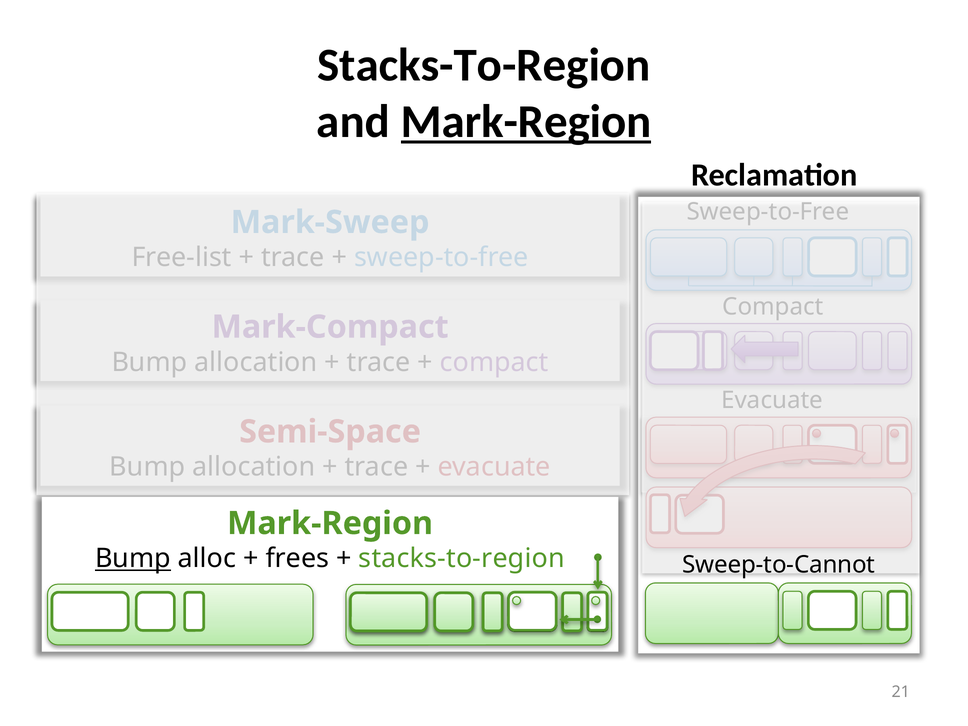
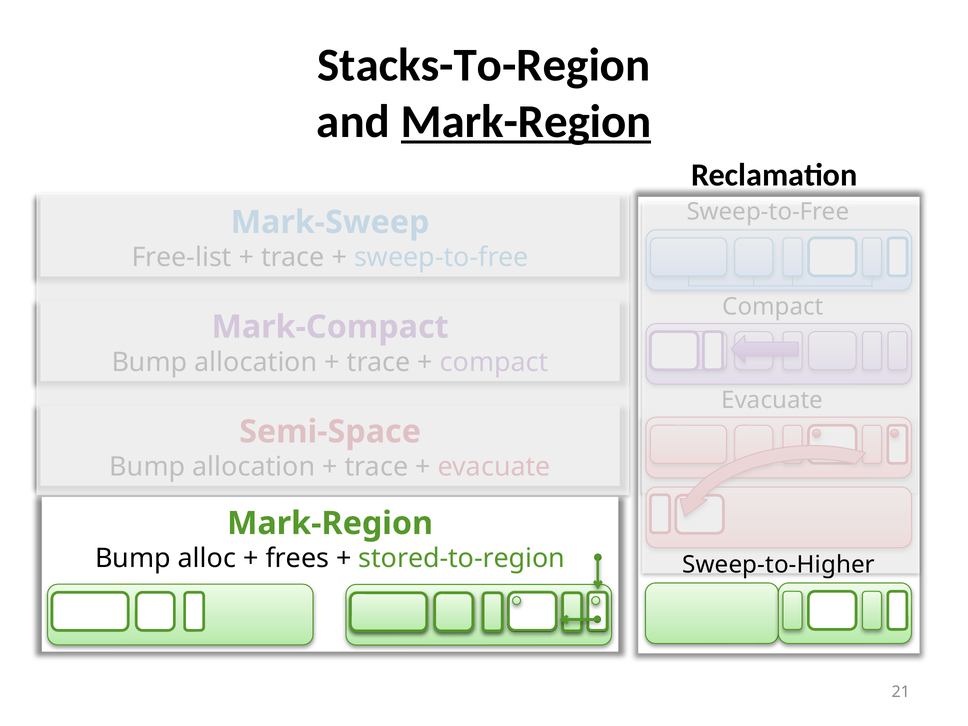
Bump at (133, 559) underline: present -> none
stacks-to-region at (462, 559): stacks-to-region -> stored-to-region
Sweep-to-Cannot: Sweep-to-Cannot -> Sweep-to-Higher
